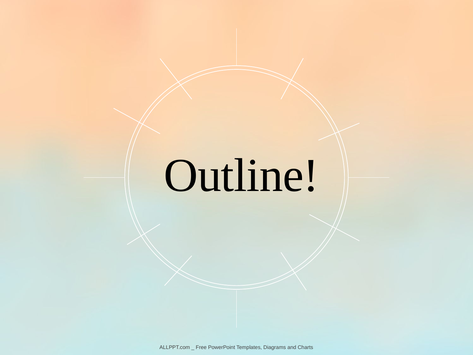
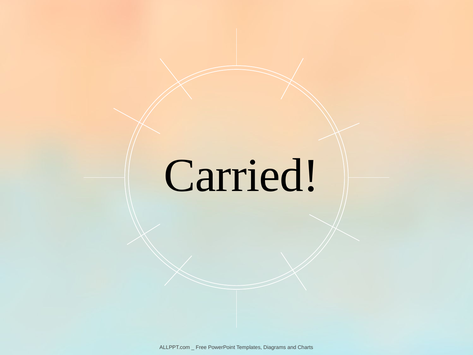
Outline: Outline -> Carried
